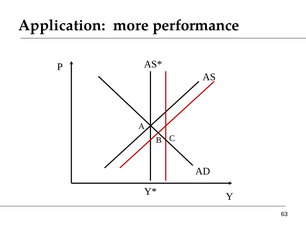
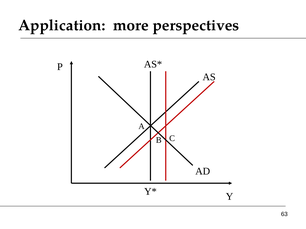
performance: performance -> perspectives
